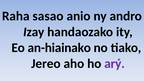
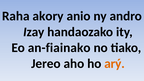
sasao: sasao -> akory
an-hiainako: an-hiainako -> an-fiainako
arý colour: purple -> orange
